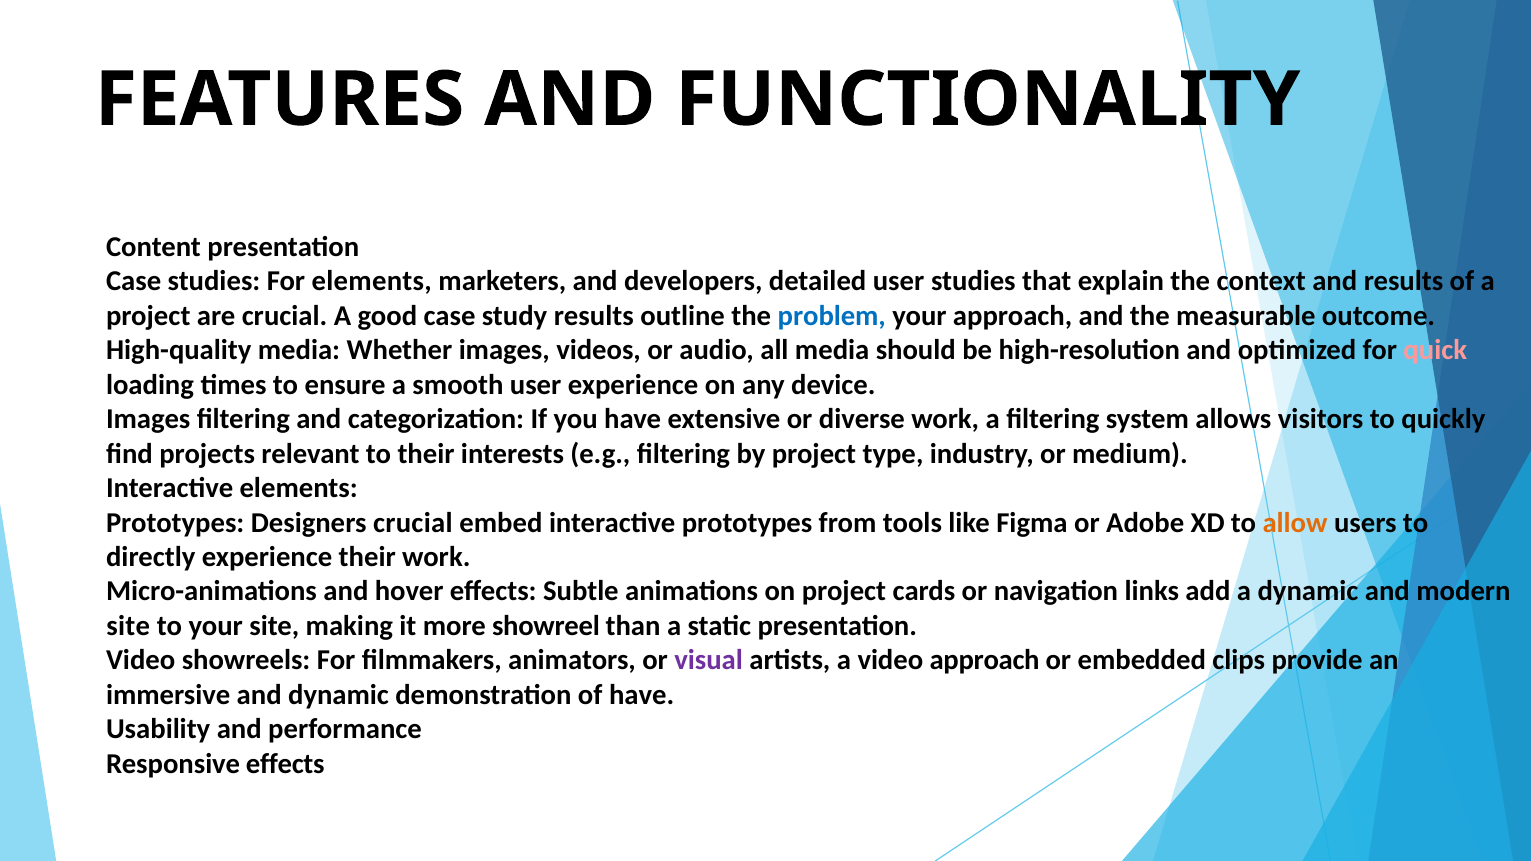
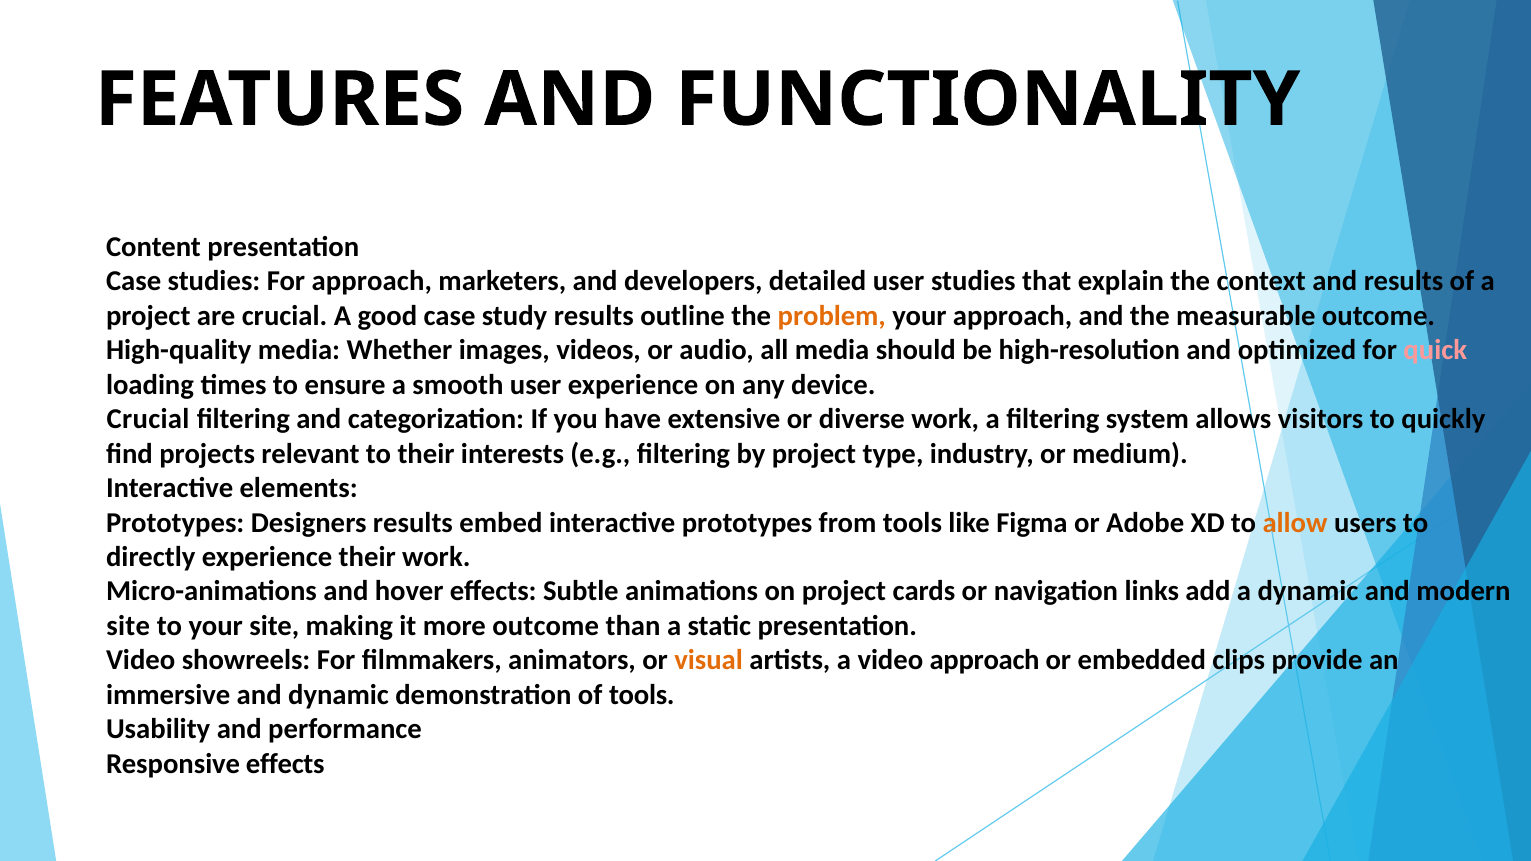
For elements: elements -> approach
problem colour: blue -> orange
Images at (148, 419): Images -> Crucial
Designers crucial: crucial -> results
more showreel: showreel -> outcome
visual colour: purple -> orange
of have: have -> tools
